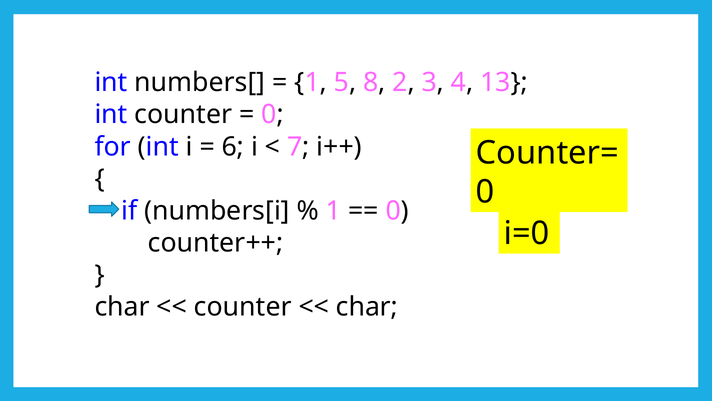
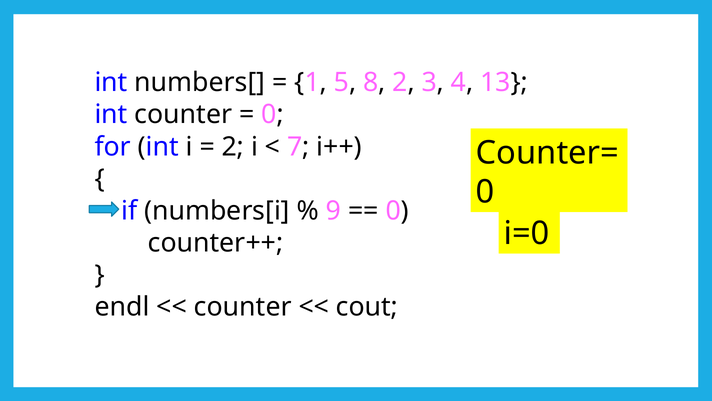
6 at (233, 147): 6 -> 2
1 at (334, 211): 1 -> 9
char at (122, 307): char -> endl
char at (367, 307): char -> cout
